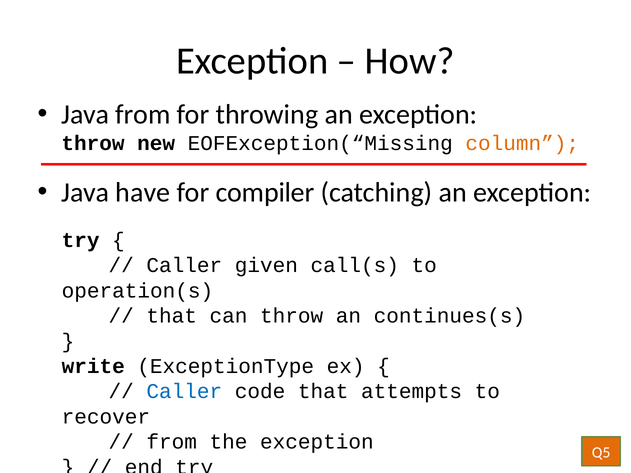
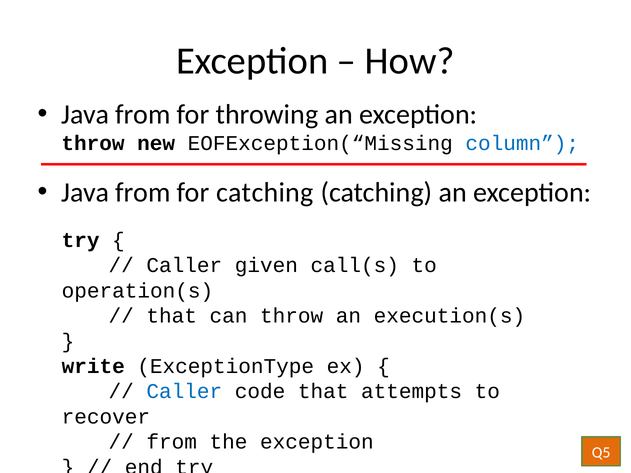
column colour: orange -> blue
have at (143, 192): have -> from
for compiler: compiler -> catching
continues(s: continues(s -> execution(s
